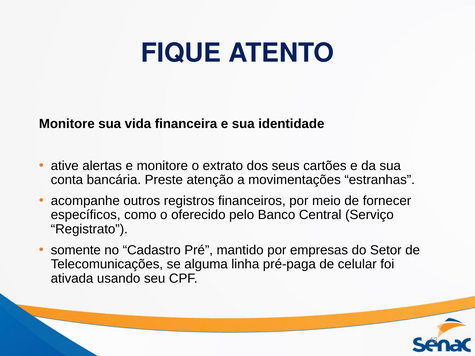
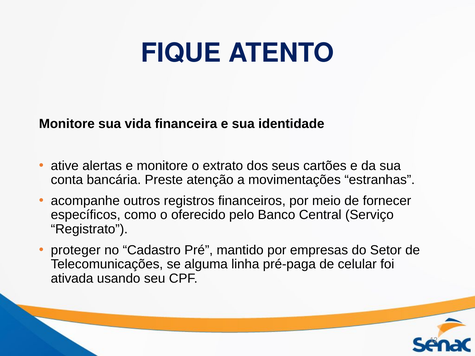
somente: somente -> proteger
